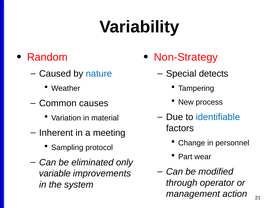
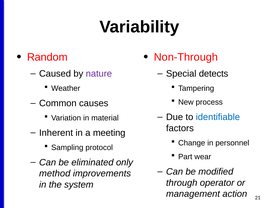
Non-Strategy: Non-Strategy -> Non-Through
nature colour: blue -> purple
variable: variable -> method
